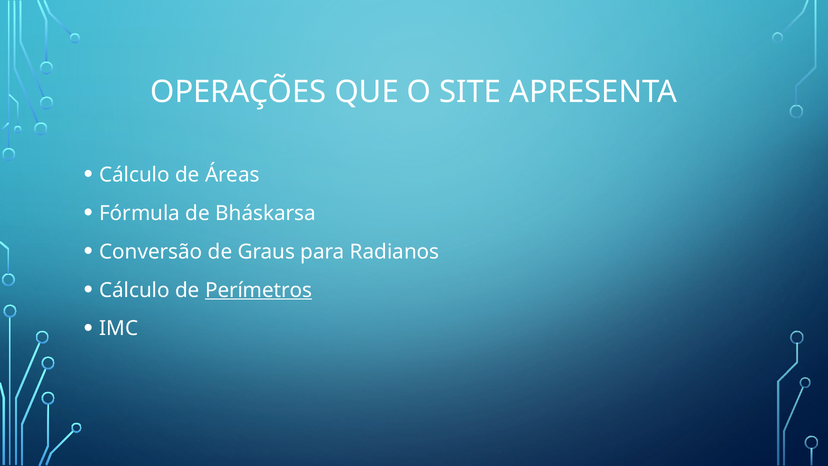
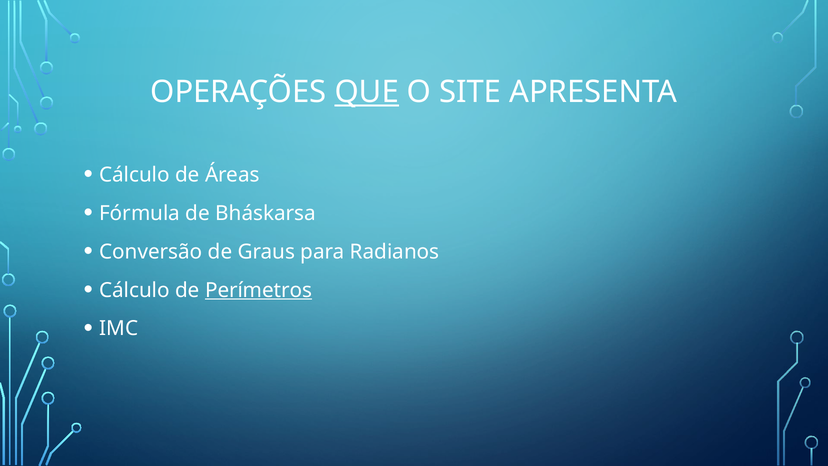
QUE underline: none -> present
